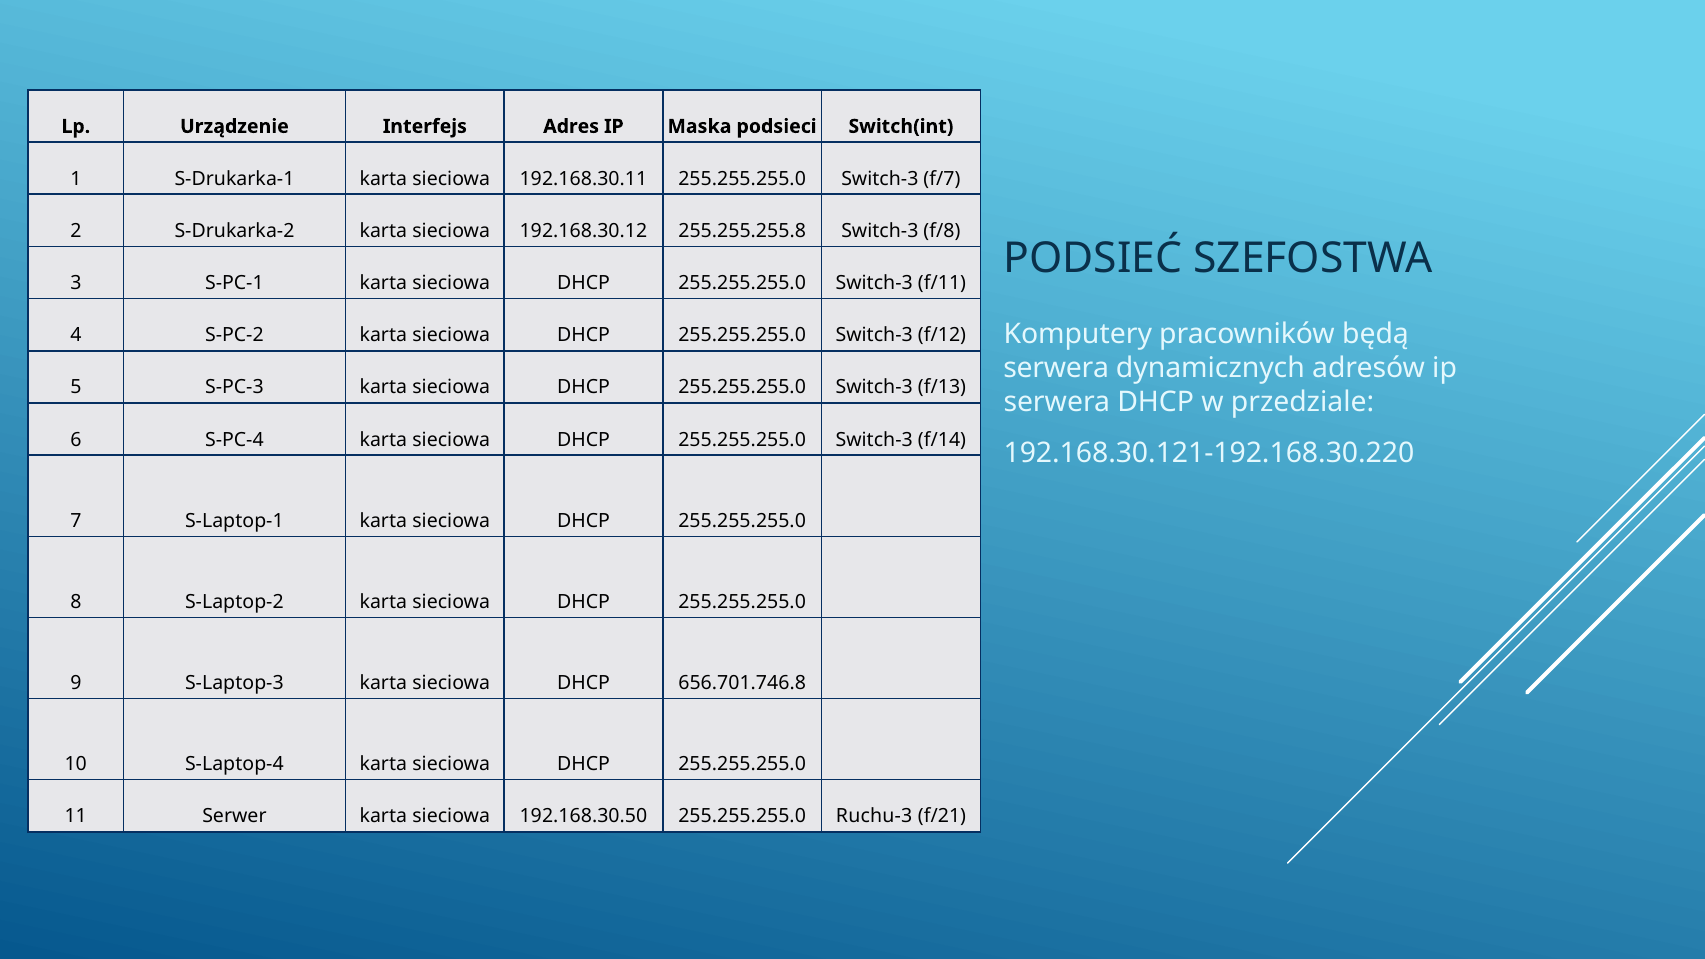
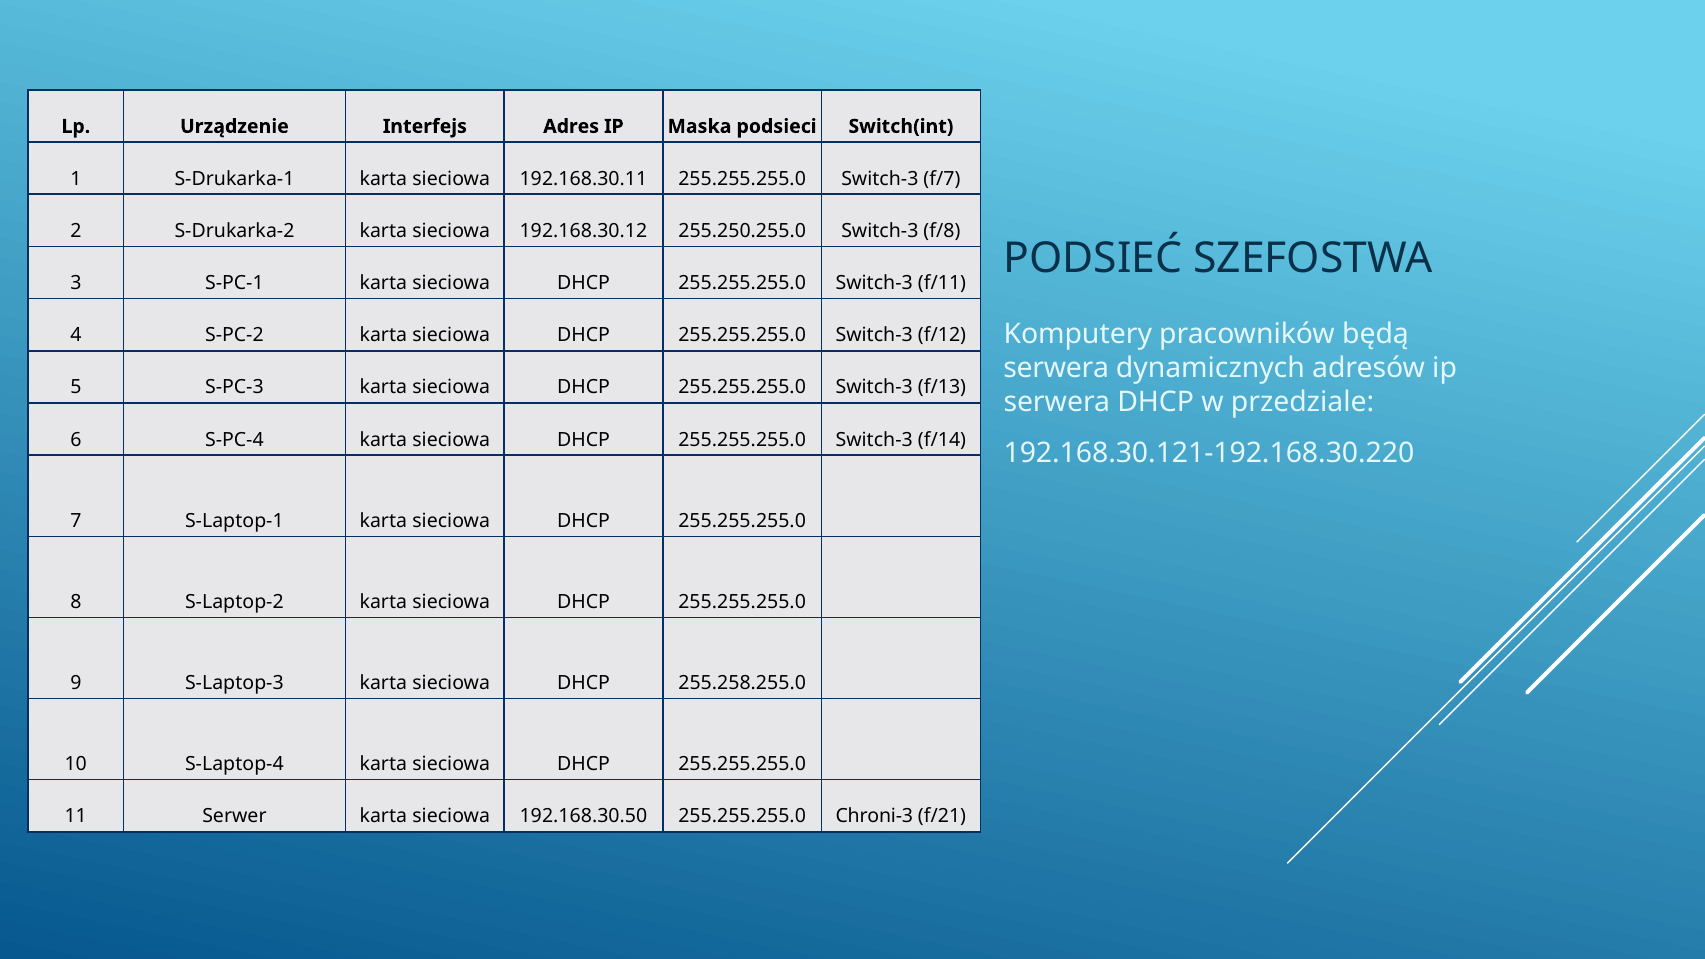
255.255.255.8: 255.255.255.8 -> 255.250.255.0
656.701.746.8: 656.701.746.8 -> 255.258.255.0
Ruchu-3: Ruchu-3 -> Chroni-3
